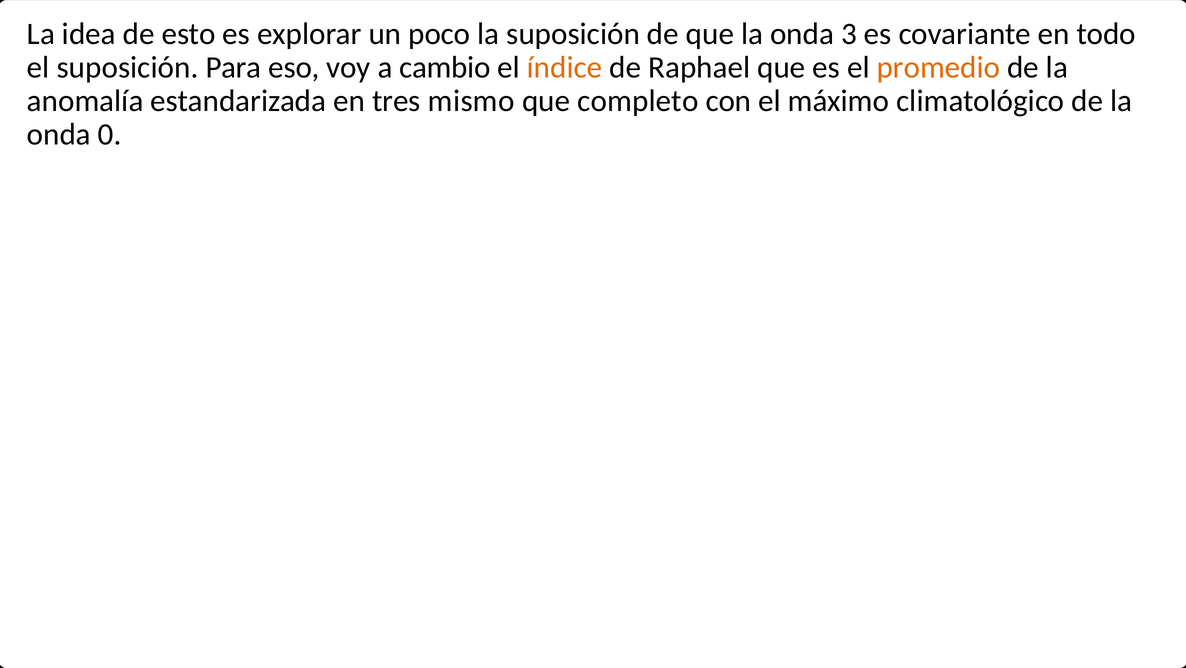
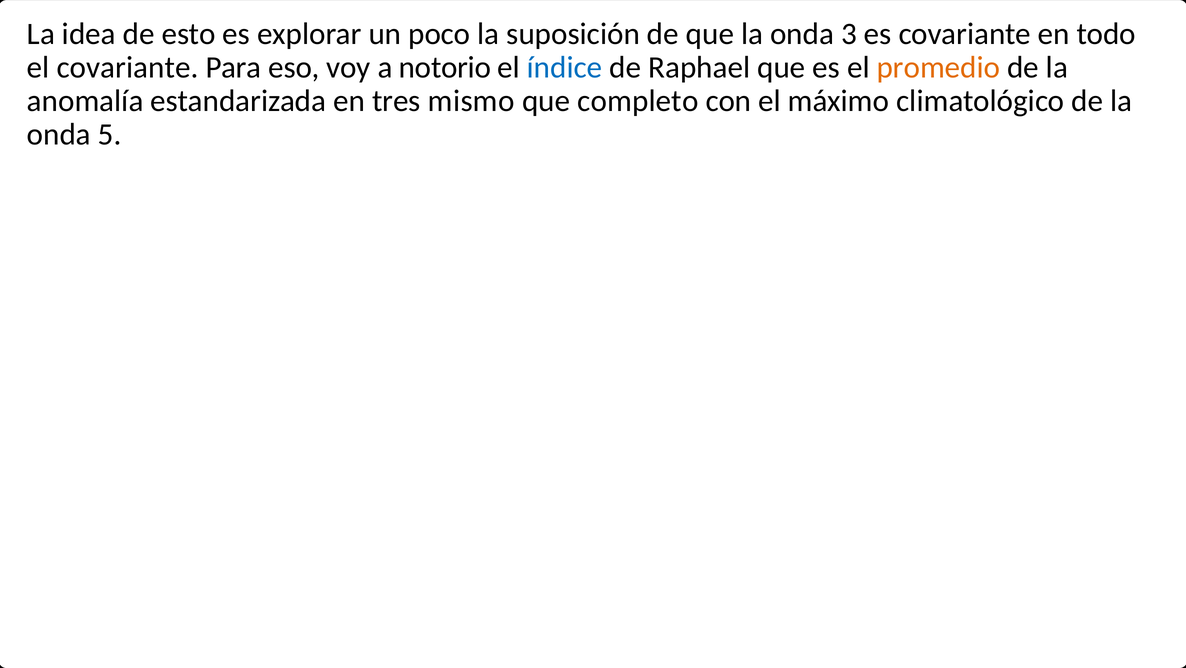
el suposición: suposición -> covariante
cambio: cambio -> notorio
índice colour: orange -> blue
0: 0 -> 5
